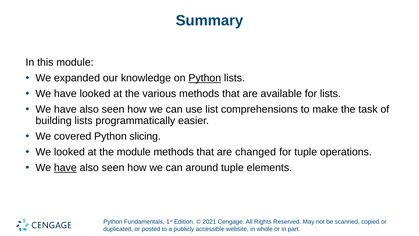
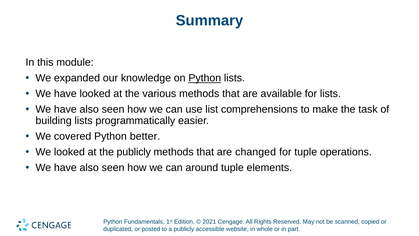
slicing: slicing -> better
the module: module -> publicly
have at (65, 168) underline: present -> none
